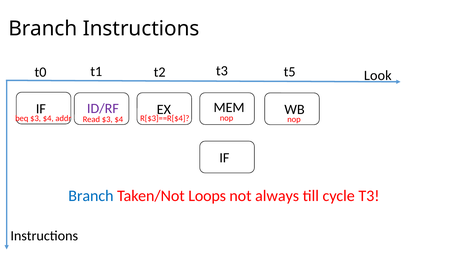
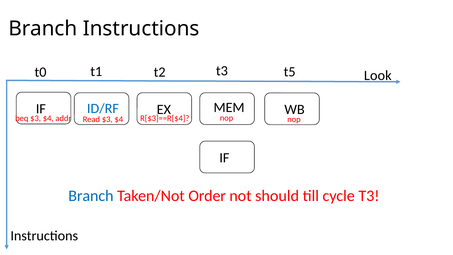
ID/RF colour: purple -> blue
Loops: Loops -> Order
always: always -> should
